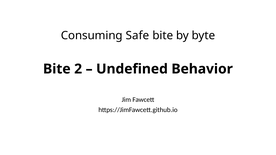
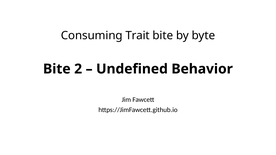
Safe: Safe -> Trait
